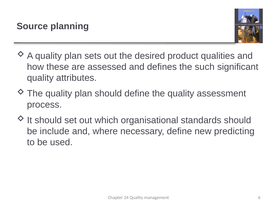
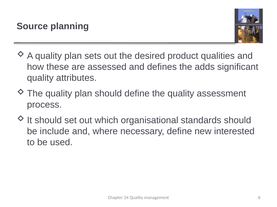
such: such -> adds
predicting: predicting -> interested
